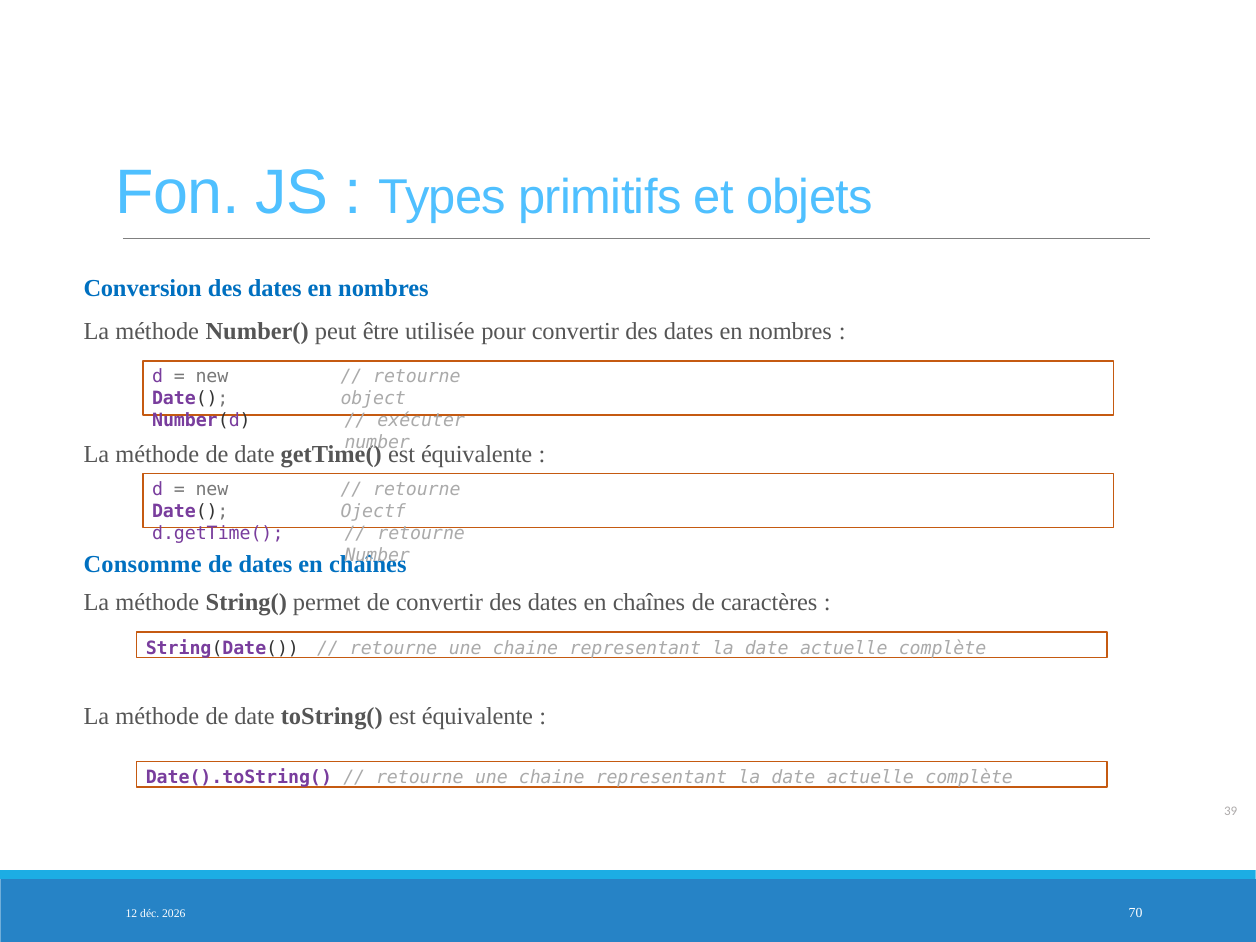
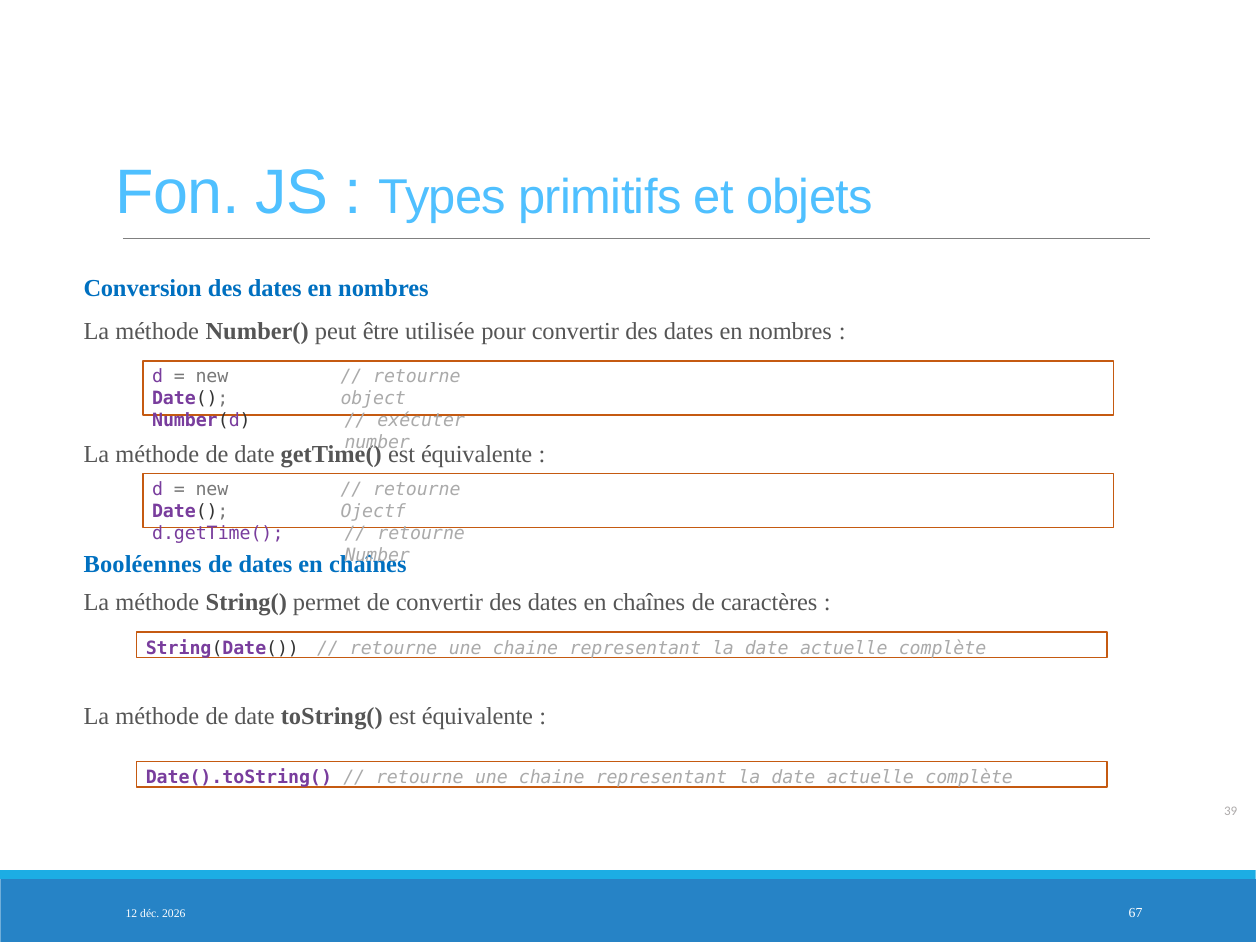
Consomme: Consomme -> Booléennes
70: 70 -> 67
